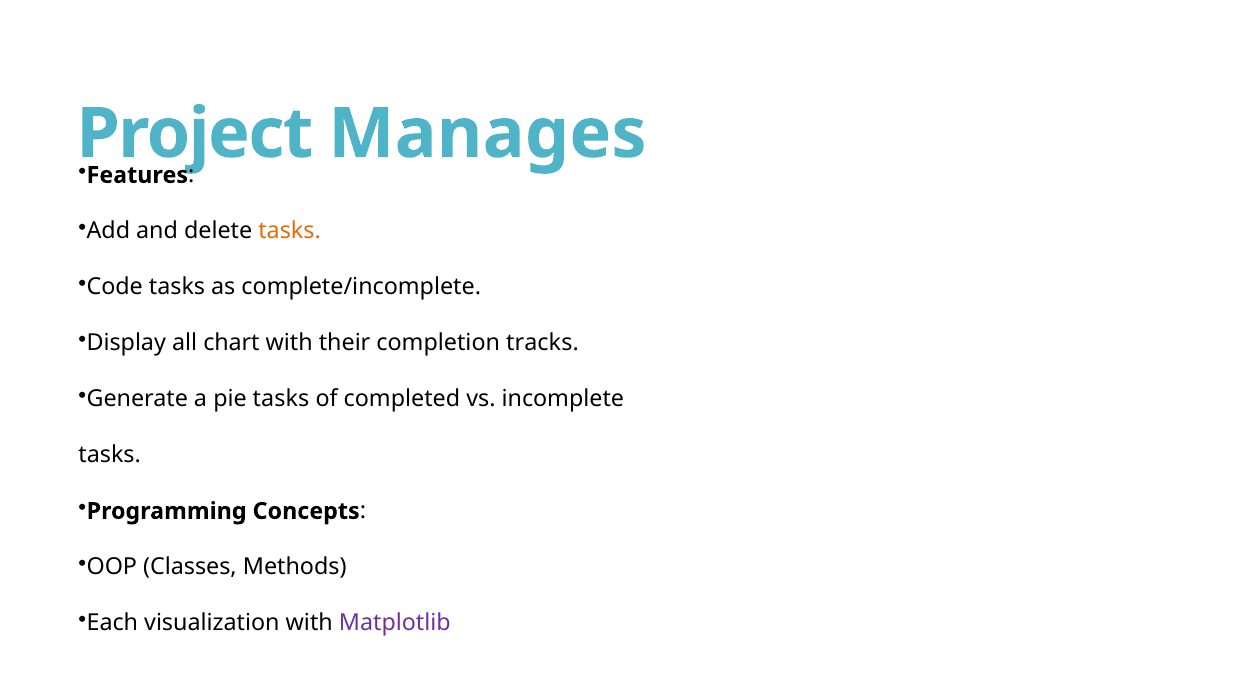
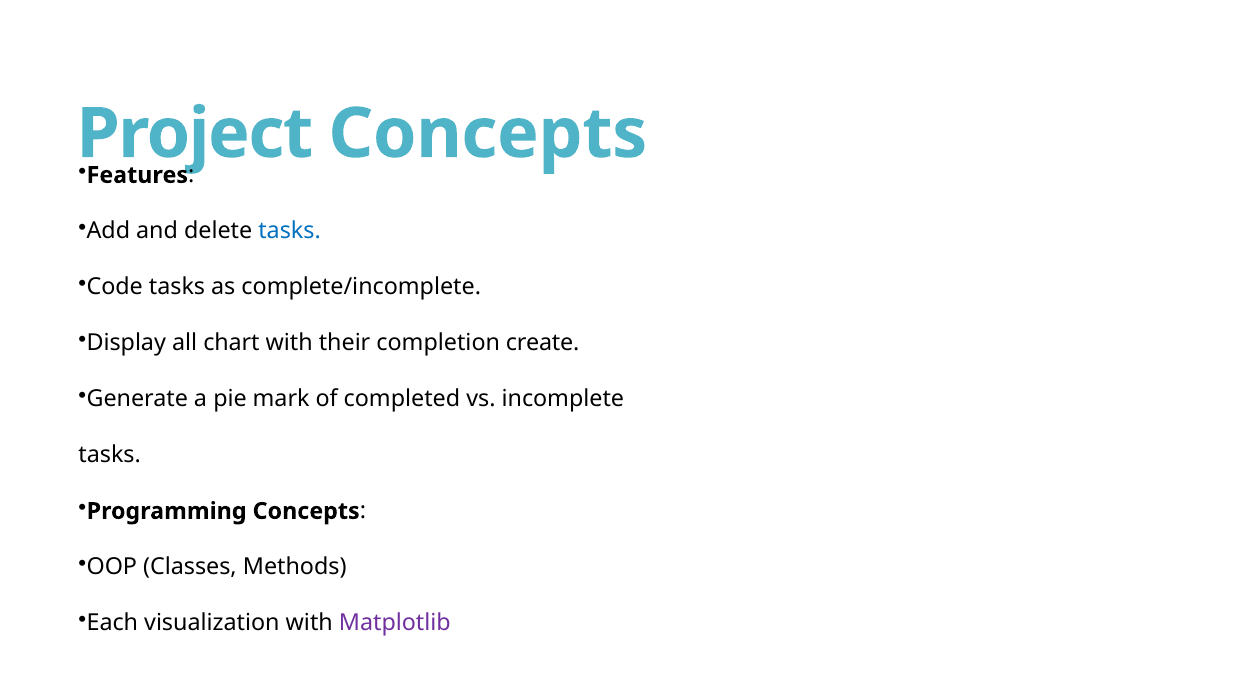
Manages at (487, 134): Manages -> Concepts
tasks at (290, 231) colour: orange -> blue
tracks: tracks -> create
pie tasks: tasks -> mark
